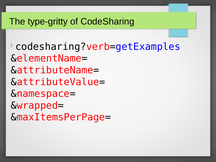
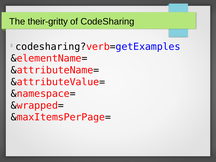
type-gritty: type-gritty -> their-gritty
